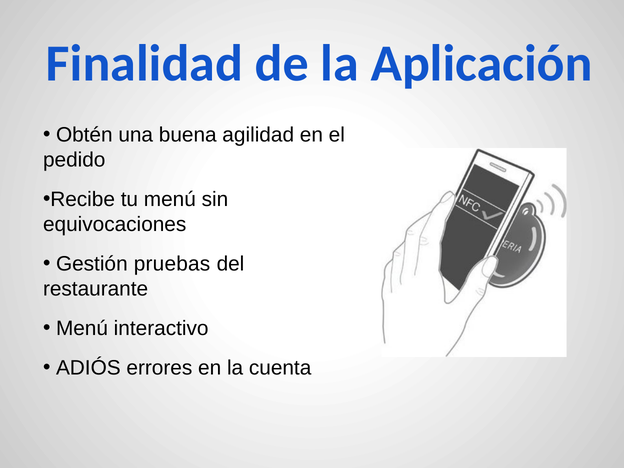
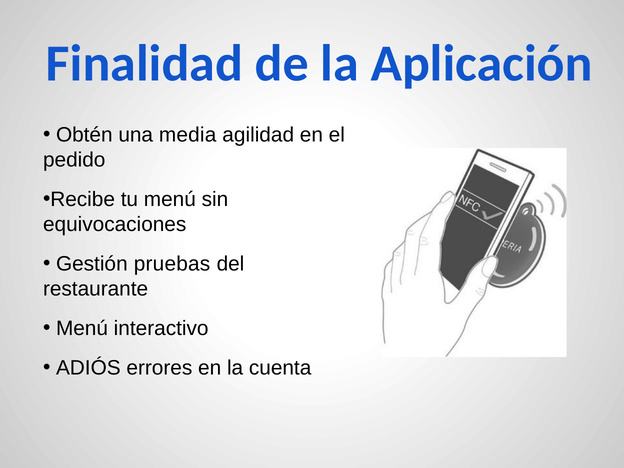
buena: buena -> media
